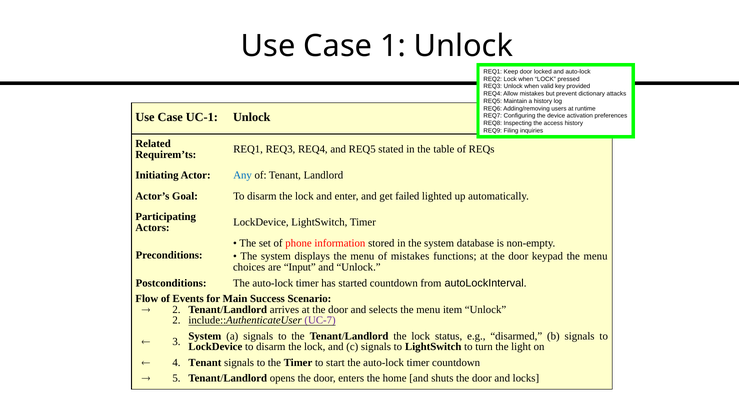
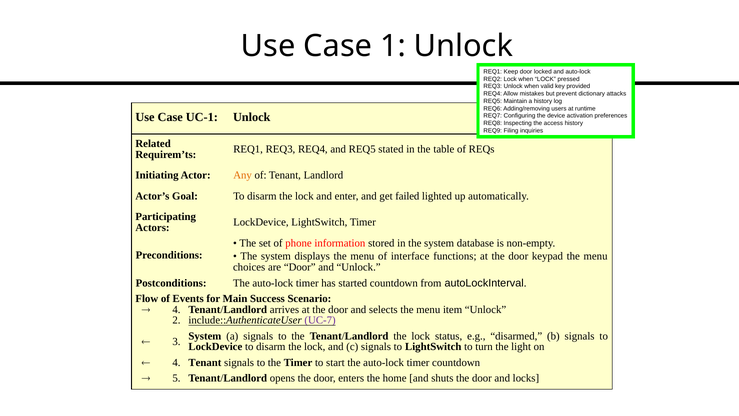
Any colour: blue -> orange
of mistakes: mistakes -> interface
are Input: Input -> Door
2 at (176, 309): 2 -> 4
